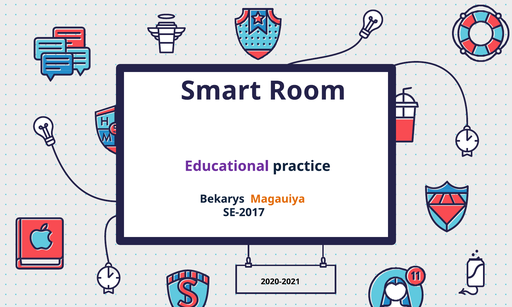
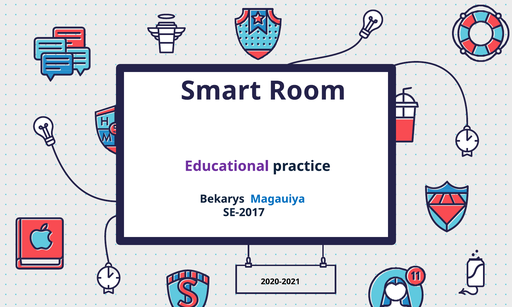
Magauiya colour: orange -> blue
